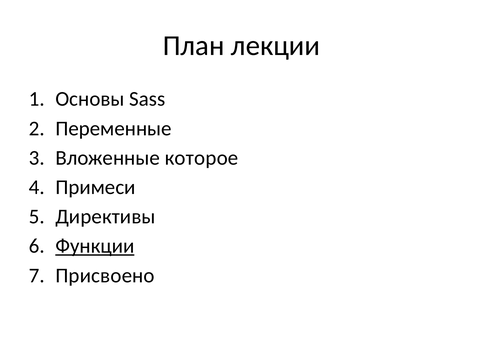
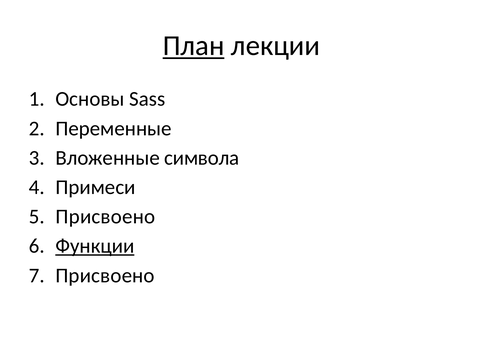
План underline: none -> present
которое: которое -> символа
Директивы at (105, 217): Директивы -> Присвоено
